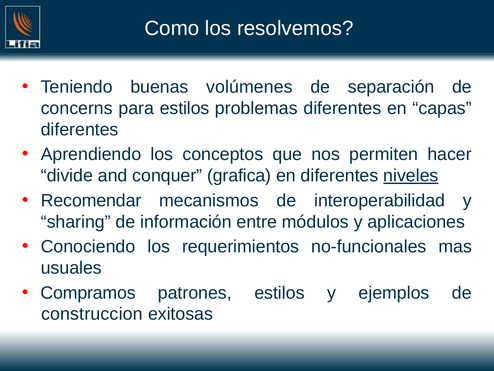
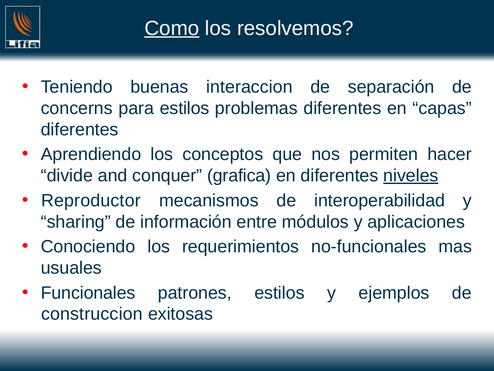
Como underline: none -> present
volúmenes: volúmenes -> interaccion
Recomendar: Recomendar -> Reproductor
Compramos: Compramos -> Funcionales
